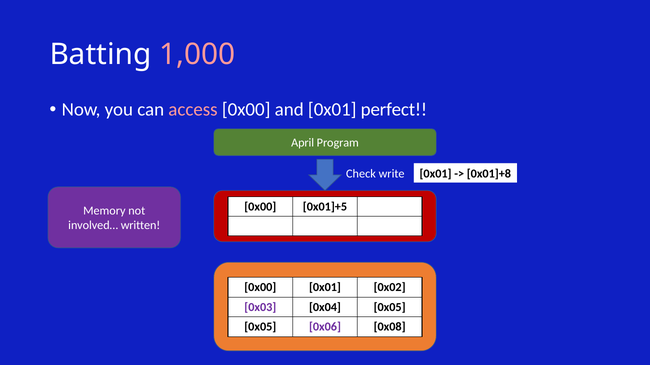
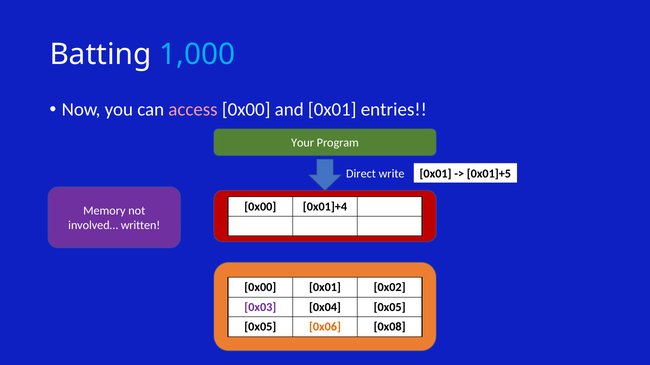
1,000 colour: pink -> light blue
perfect: perfect -> entries
April: April -> Your
0x01]+8: 0x01]+8 -> 0x01]+5
Check: Check -> Direct
0x01]+5: 0x01]+5 -> 0x01]+4
0x06 colour: purple -> orange
